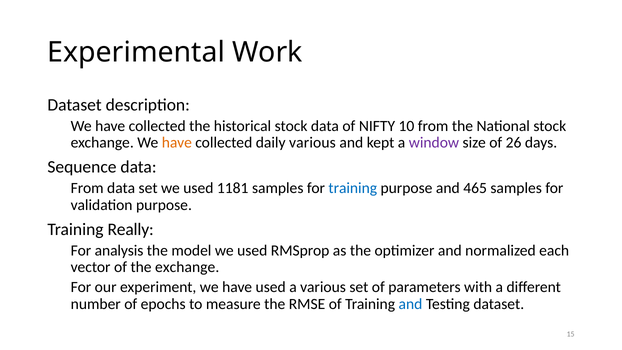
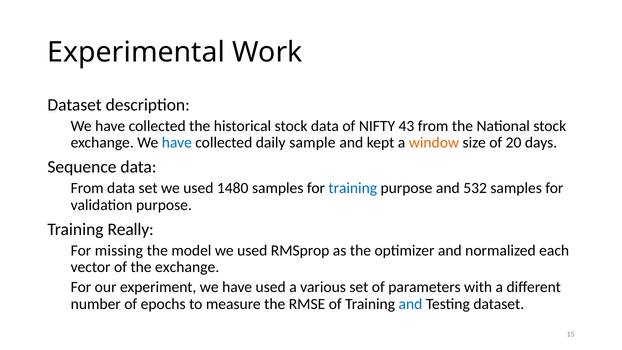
10: 10 -> 43
have at (177, 143) colour: orange -> blue
daily various: various -> sample
window colour: purple -> orange
26: 26 -> 20
1181: 1181 -> 1480
465: 465 -> 532
analysis: analysis -> missing
